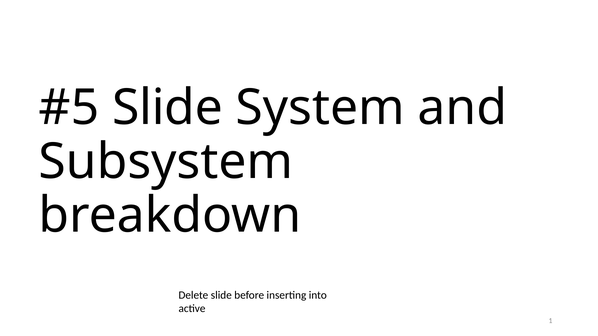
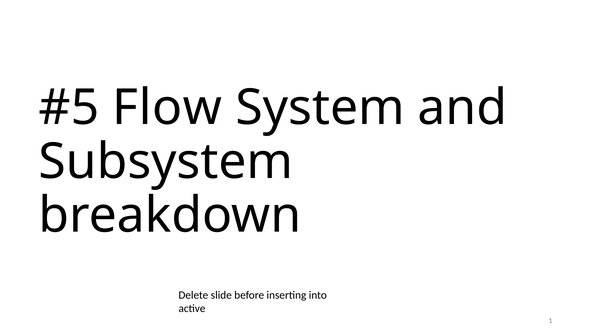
Slide at (167, 108): Slide -> Flow
